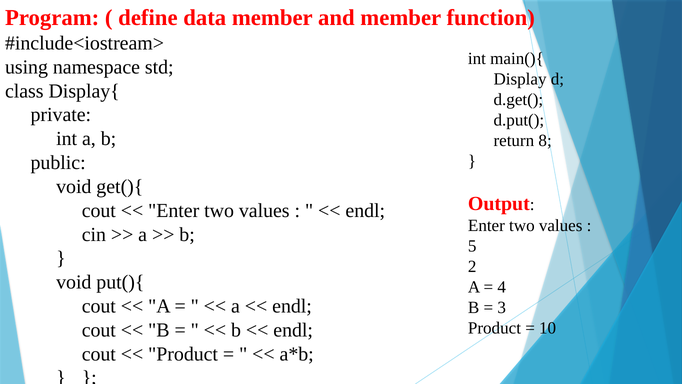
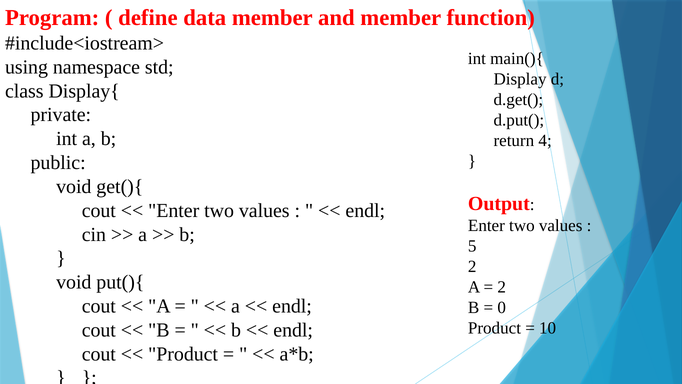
8: 8 -> 4
4 at (502, 287): 4 -> 2
3: 3 -> 0
